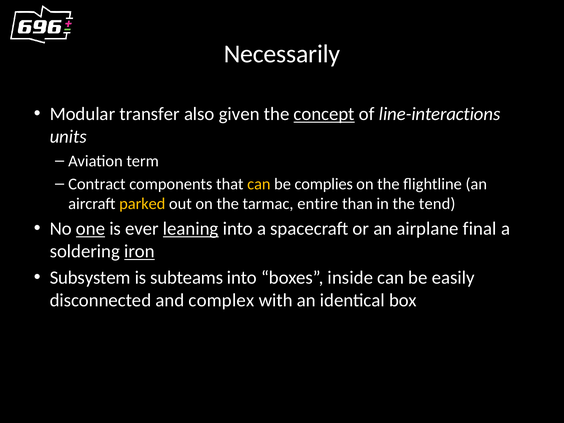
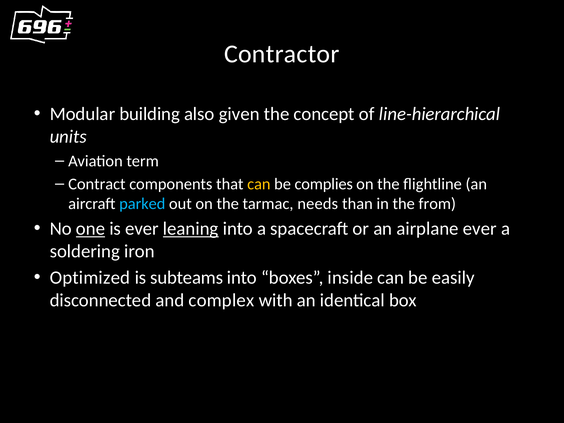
Necessarily: Necessarily -> Contractor
transfer: transfer -> building
concept underline: present -> none
line-interactions: line-interactions -> line-hierarchical
parked colour: yellow -> light blue
entire: entire -> needs
tend: tend -> from
airplane final: final -> ever
iron underline: present -> none
Subsystem: Subsystem -> Optimized
